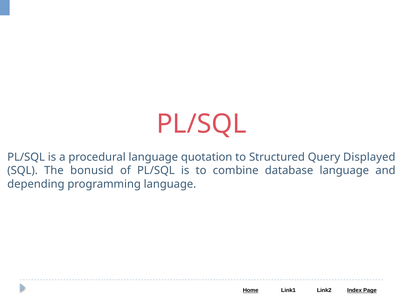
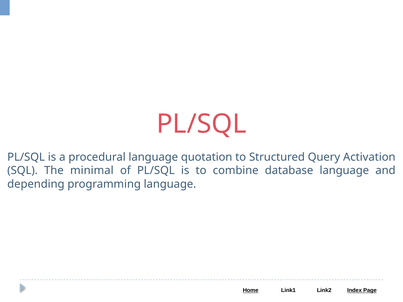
Displayed: Displayed -> Activation
bonusid: bonusid -> minimal
